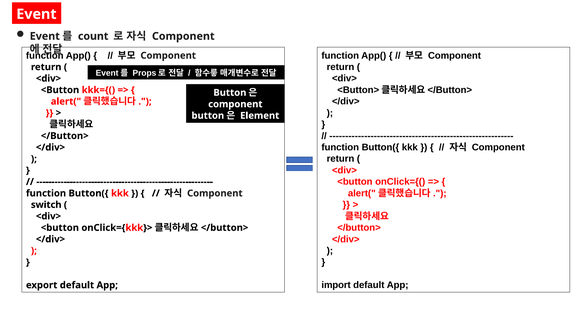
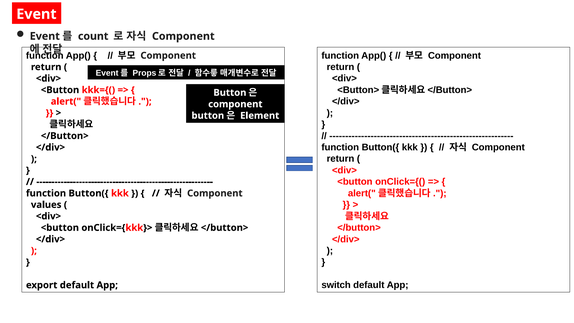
switch: switch -> values
import: import -> switch
